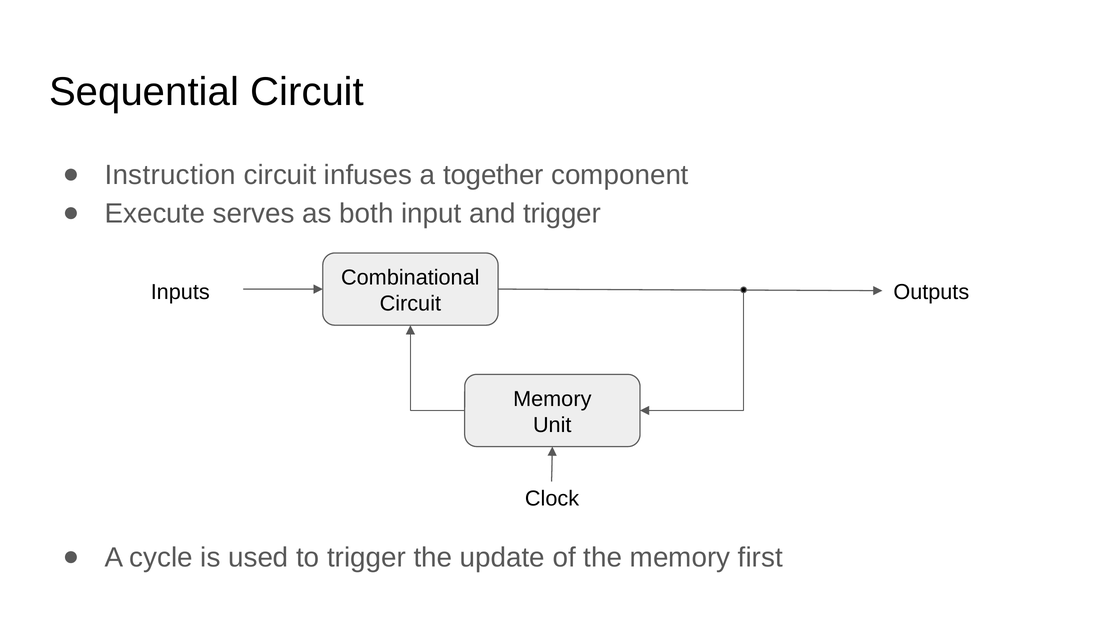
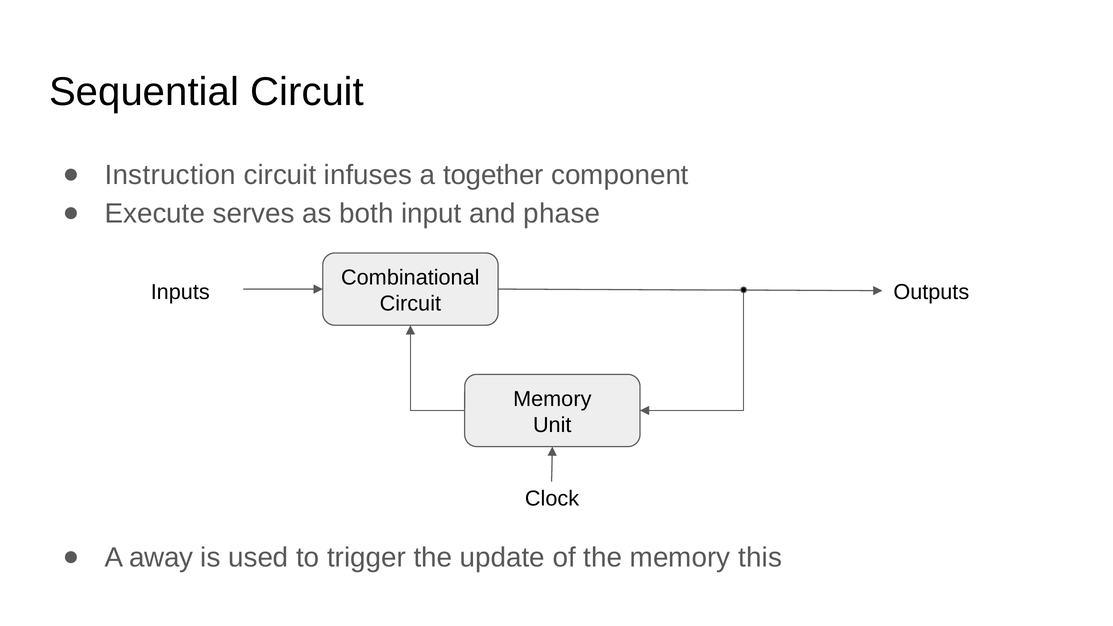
and trigger: trigger -> phase
cycle: cycle -> away
first: first -> this
